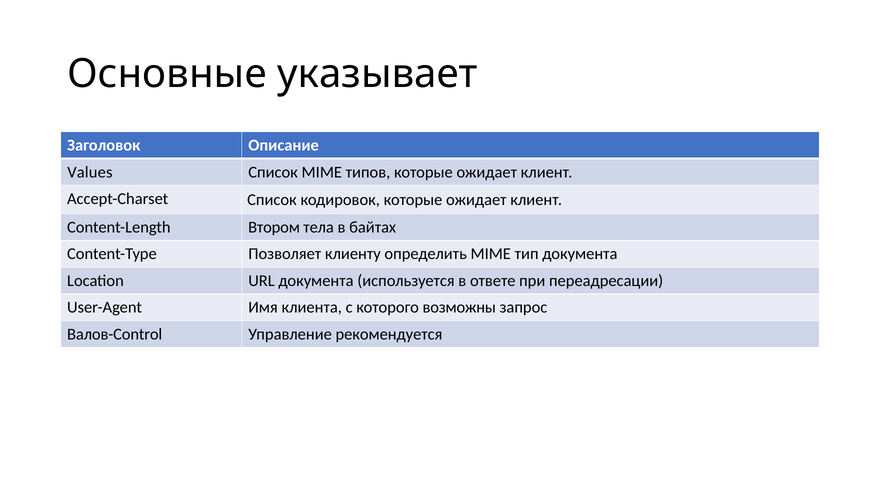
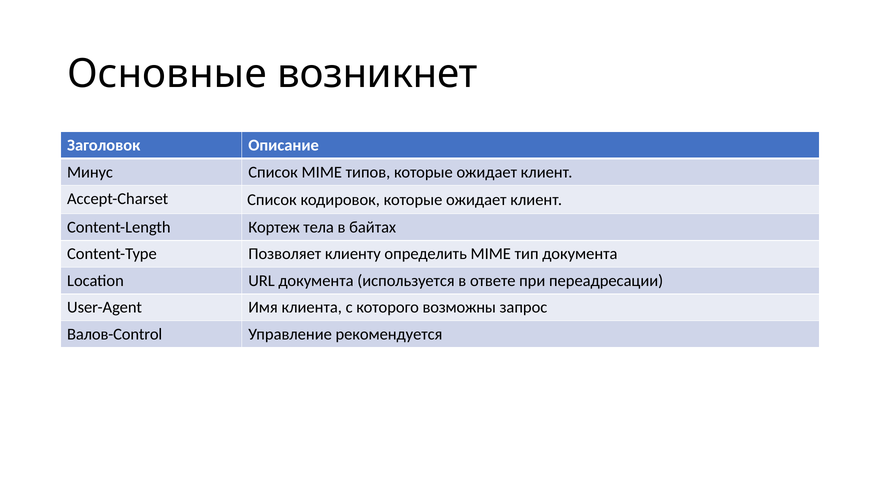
указывает: указывает -> возникнет
Values: Values -> Минус
Втором: Втором -> Кортеж
